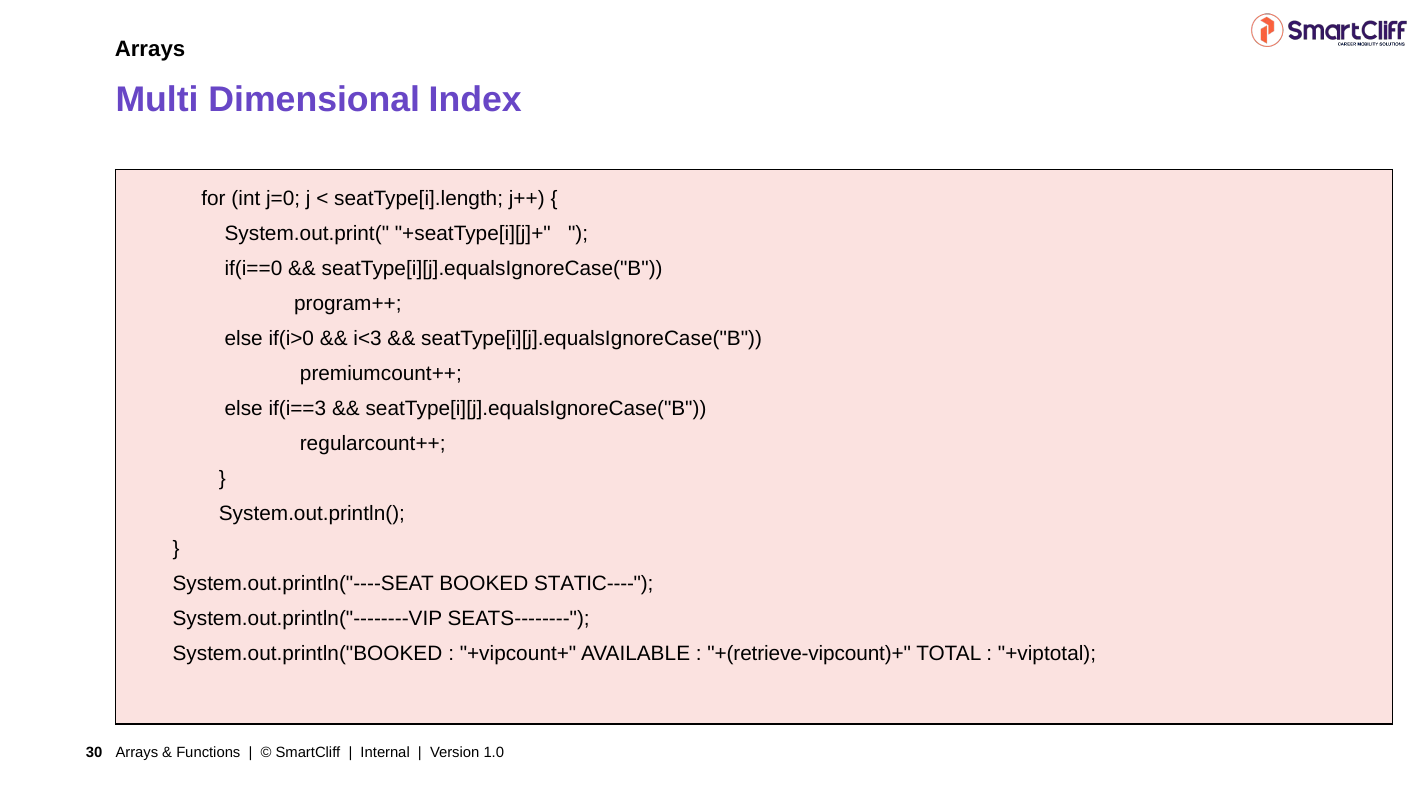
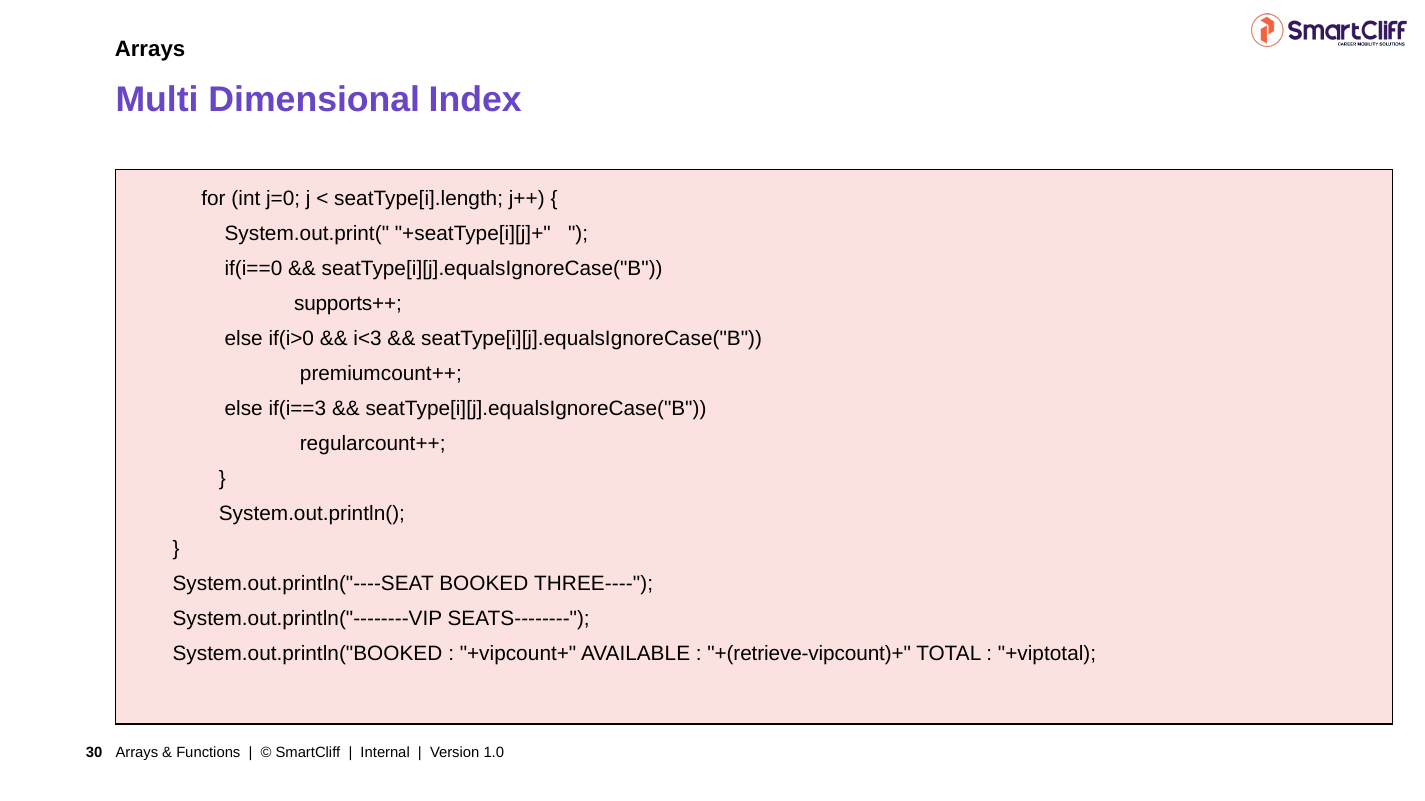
program++: program++ -> supports++
STATIC----: STATIC---- -> THREE----
